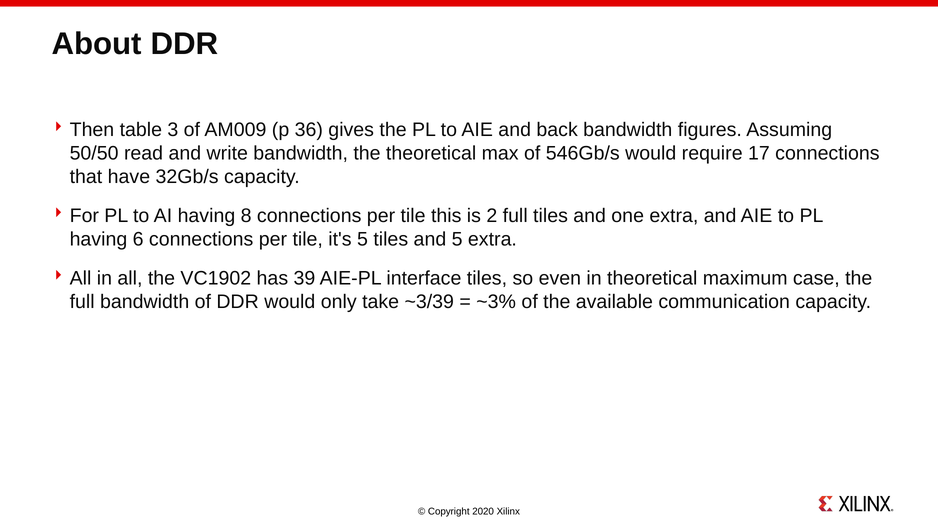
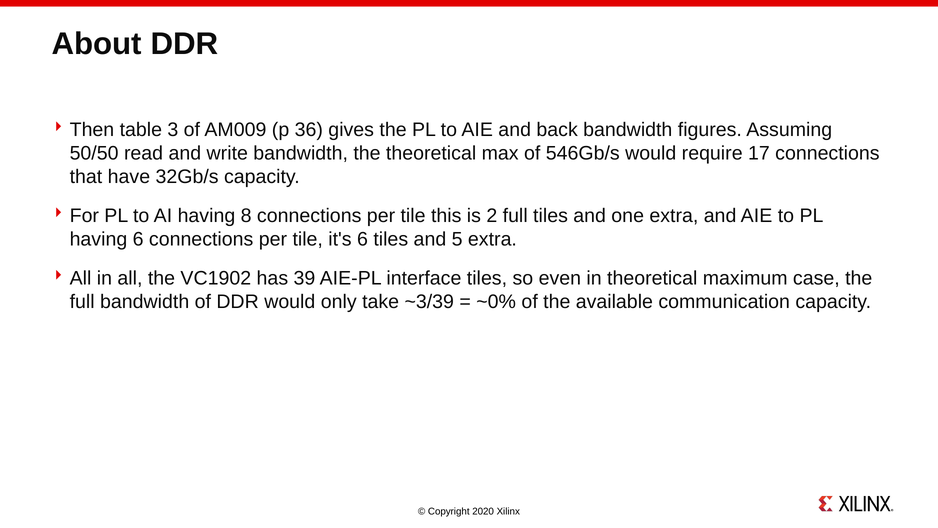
it's 5: 5 -> 6
~3%: ~3% -> ~0%
